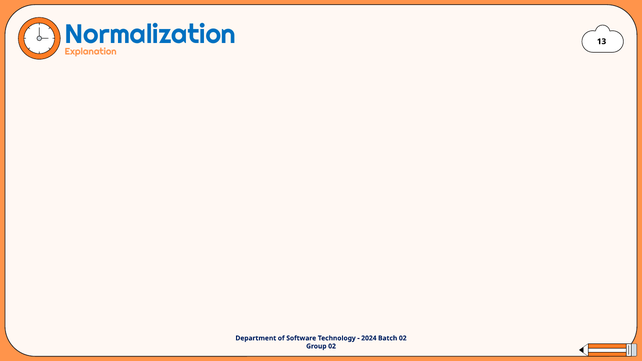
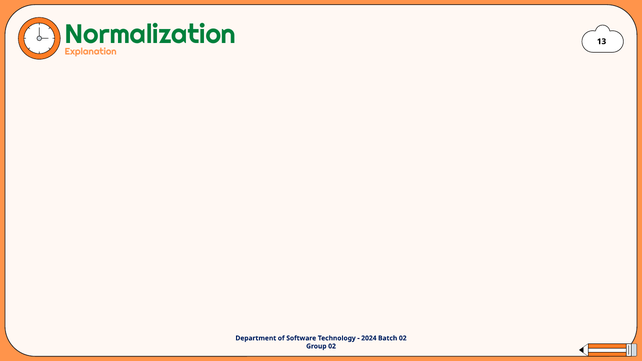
Normalization colour: blue -> green
